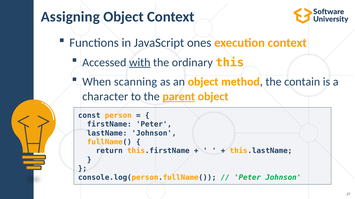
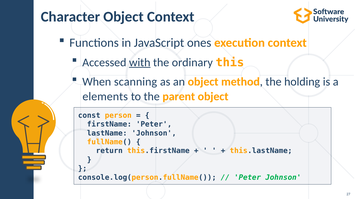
Assigning: Assigning -> Character
contain: contain -> holding
character: character -> elements
parent underline: present -> none
